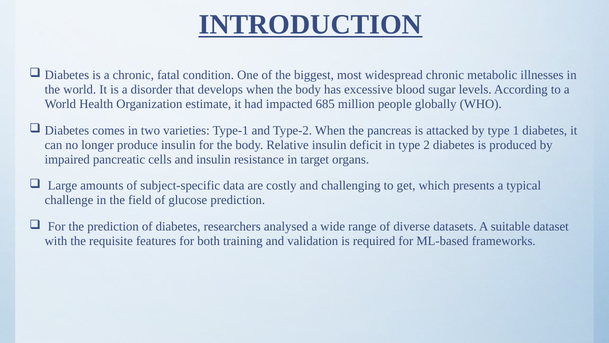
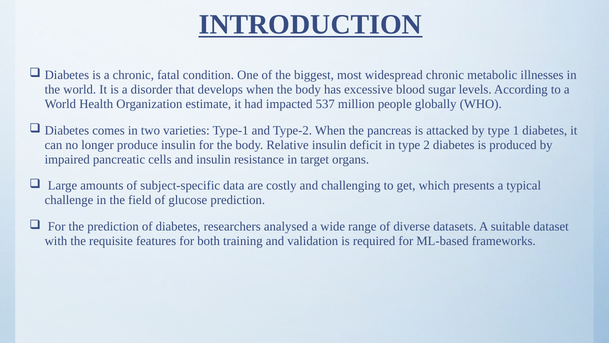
685: 685 -> 537
